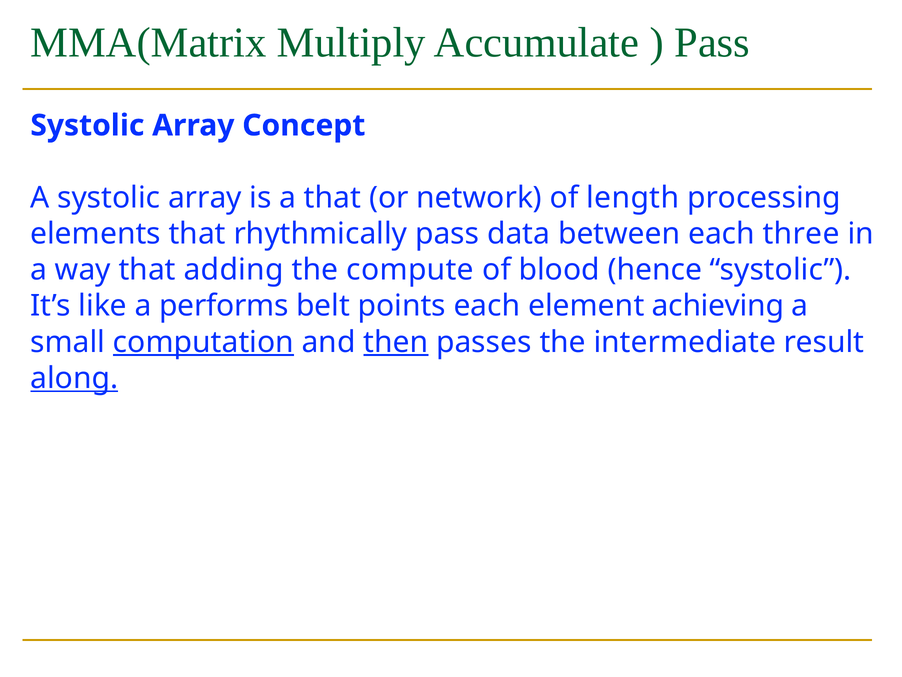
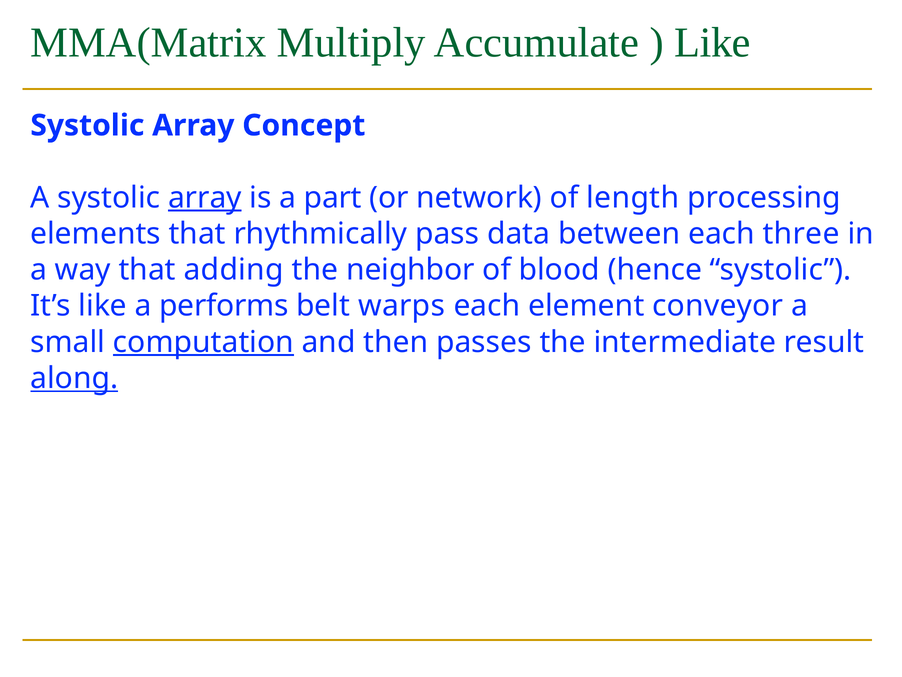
Pass at (712, 43): Pass -> Like
array at (205, 198) underline: none -> present
a that: that -> part
compute: compute -> neighbor
points: points -> warps
achieving: achieving -> conveyor
then underline: present -> none
